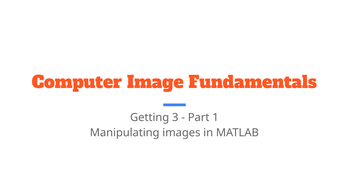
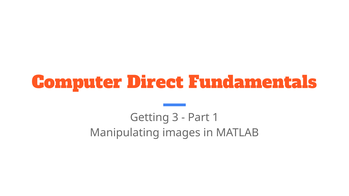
Image: Image -> Direct
